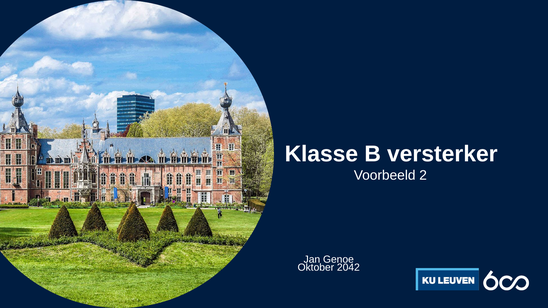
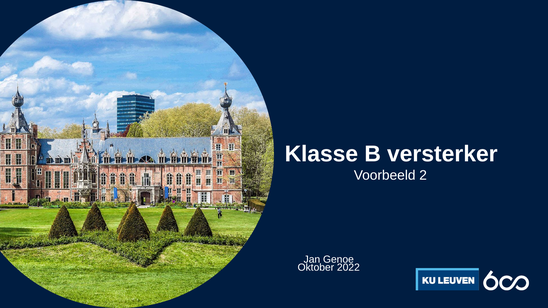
2042: 2042 -> 2022
